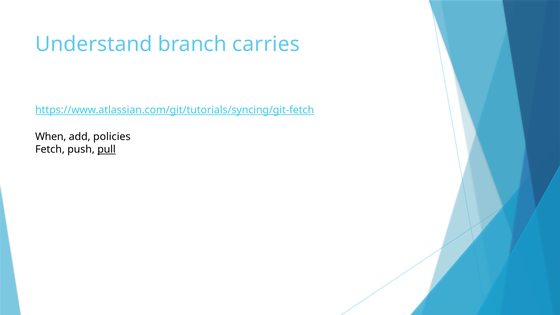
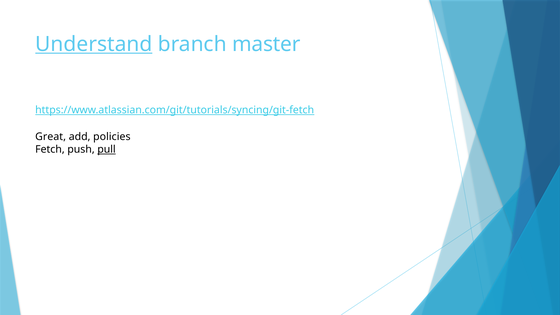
Understand underline: none -> present
carries: carries -> master
When: When -> Great
